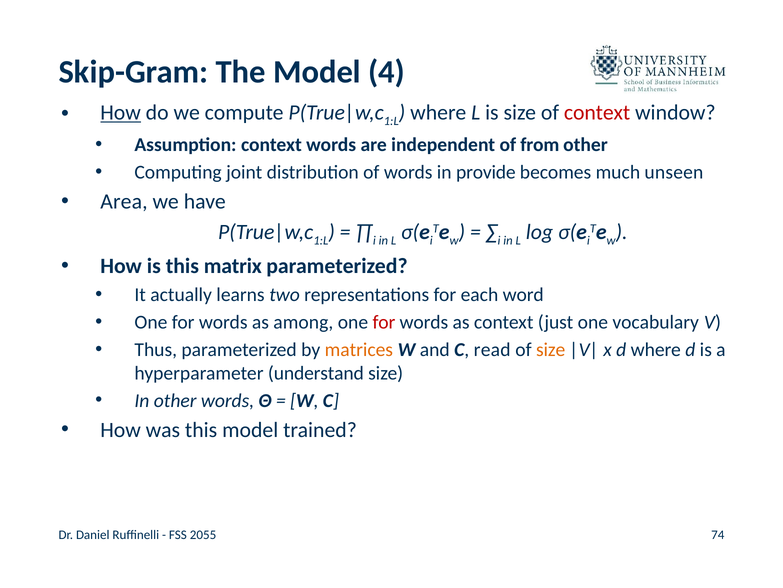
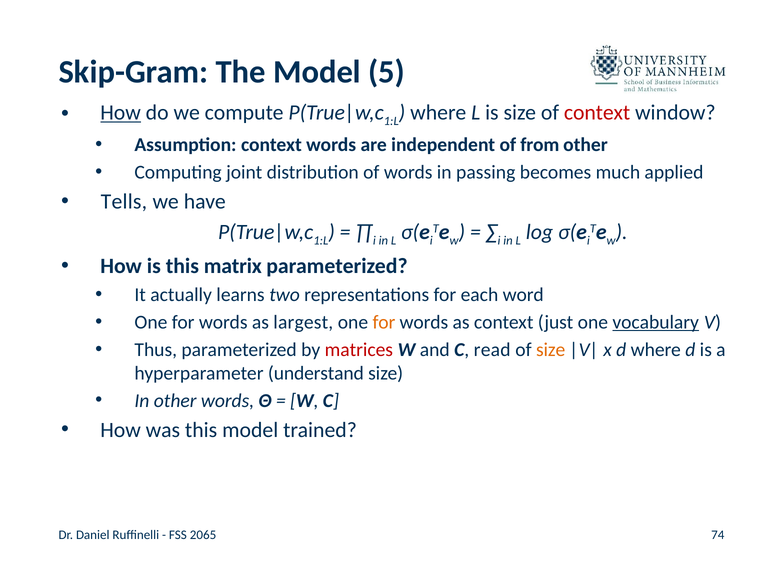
4: 4 -> 5
provide: provide -> passing
unseen: unseen -> applied
Area: Area -> Tells
among: among -> largest
for at (384, 322) colour: red -> orange
vocabulary underline: none -> present
matrices colour: orange -> red
2055: 2055 -> 2065
